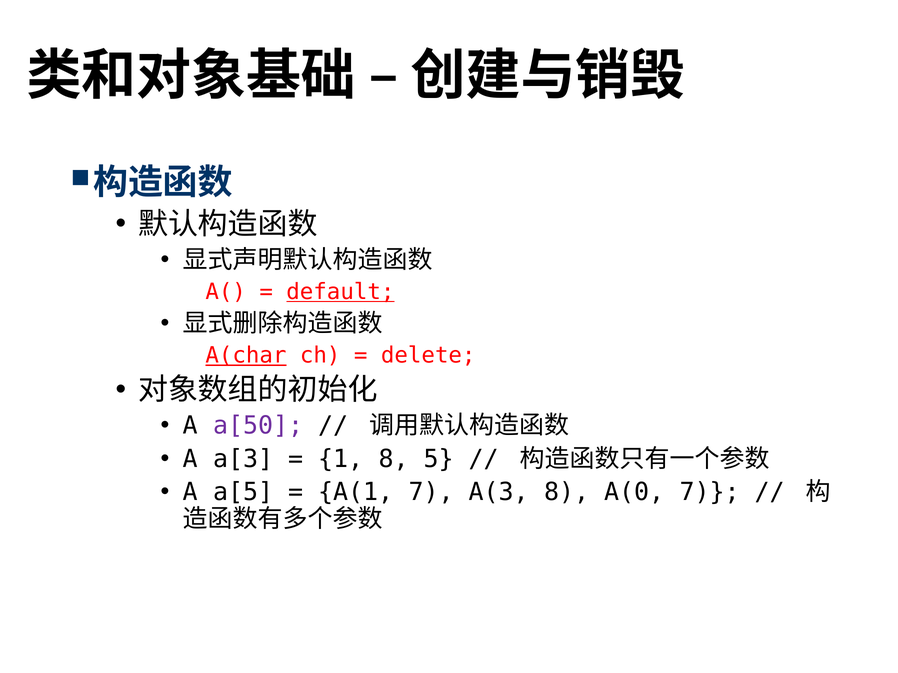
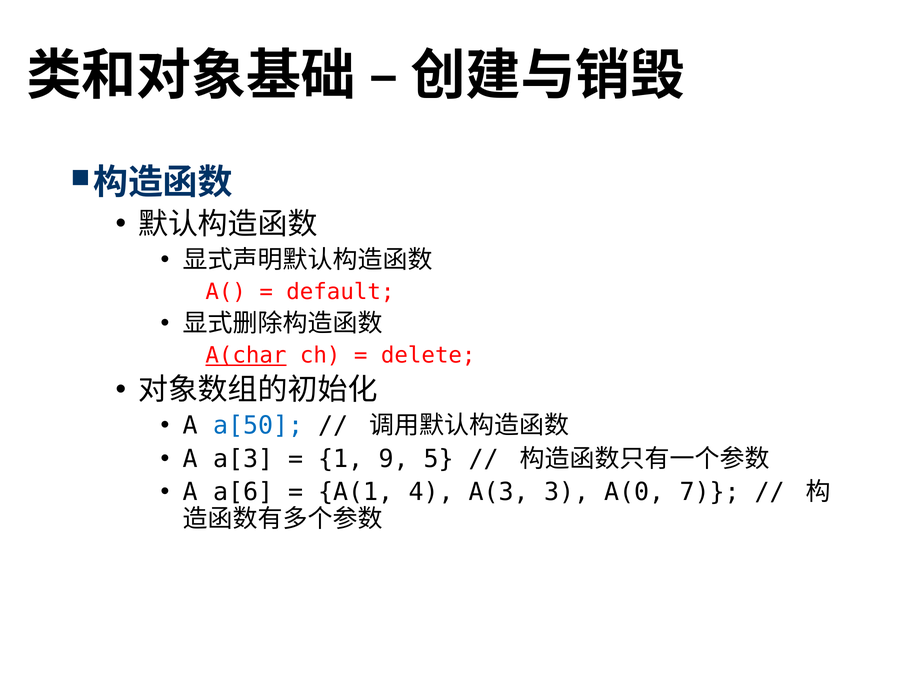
default underline: present -> none
a[50 colour: purple -> blue
1 8: 8 -> 9
a[5: a[5 -> a[6
A(1 7: 7 -> 4
A(3 8: 8 -> 3
